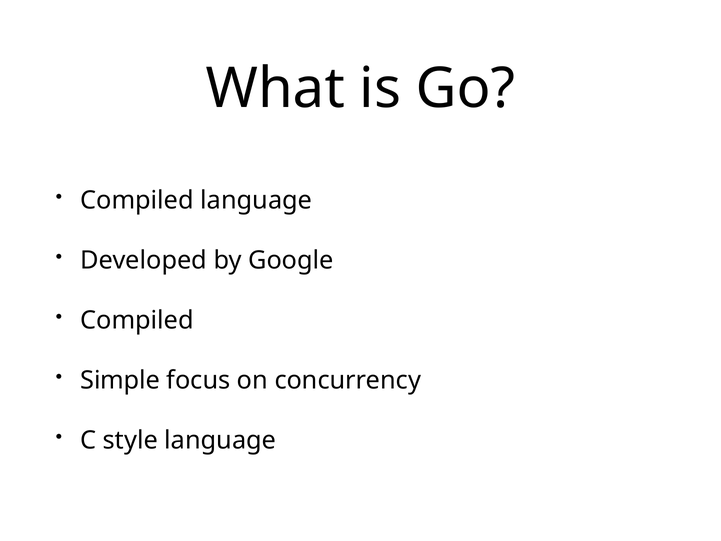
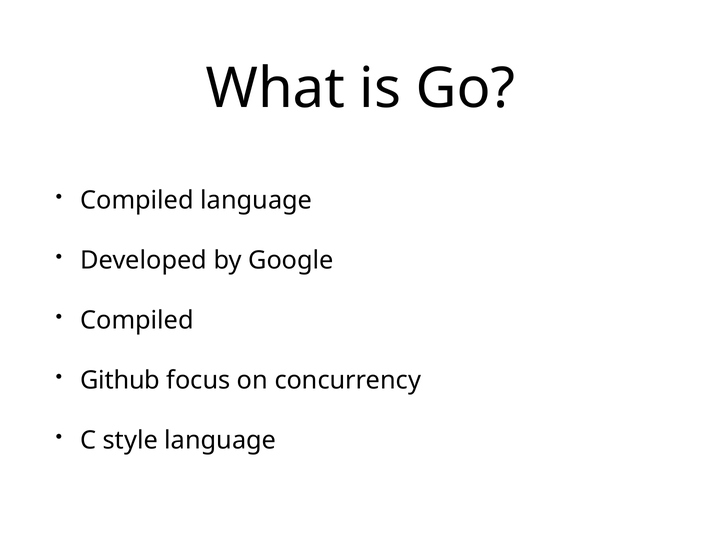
Simple: Simple -> Github
